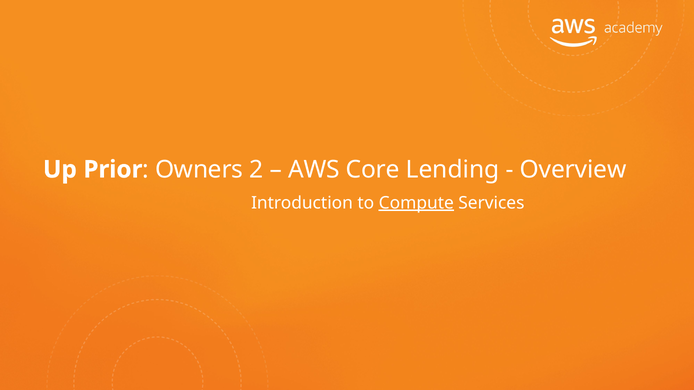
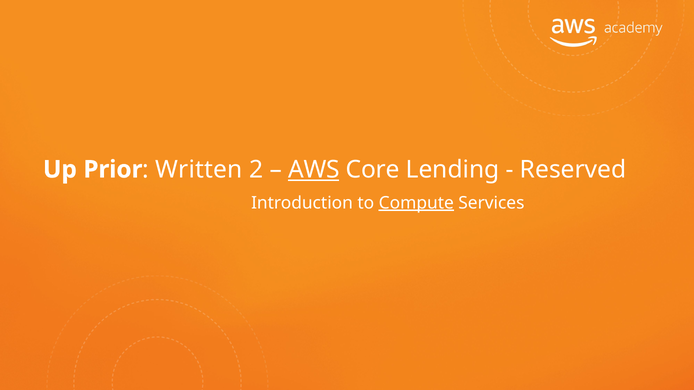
Owners: Owners -> Written
AWS underline: none -> present
Overview: Overview -> Reserved
